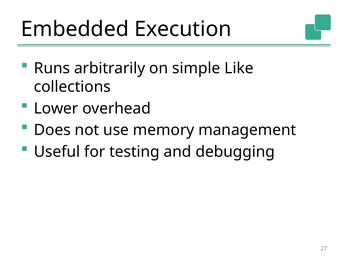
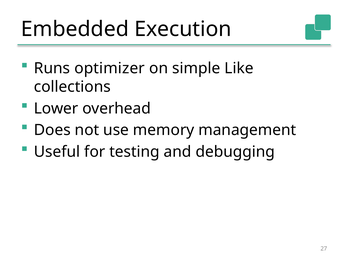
arbitrarily: arbitrarily -> optimizer
